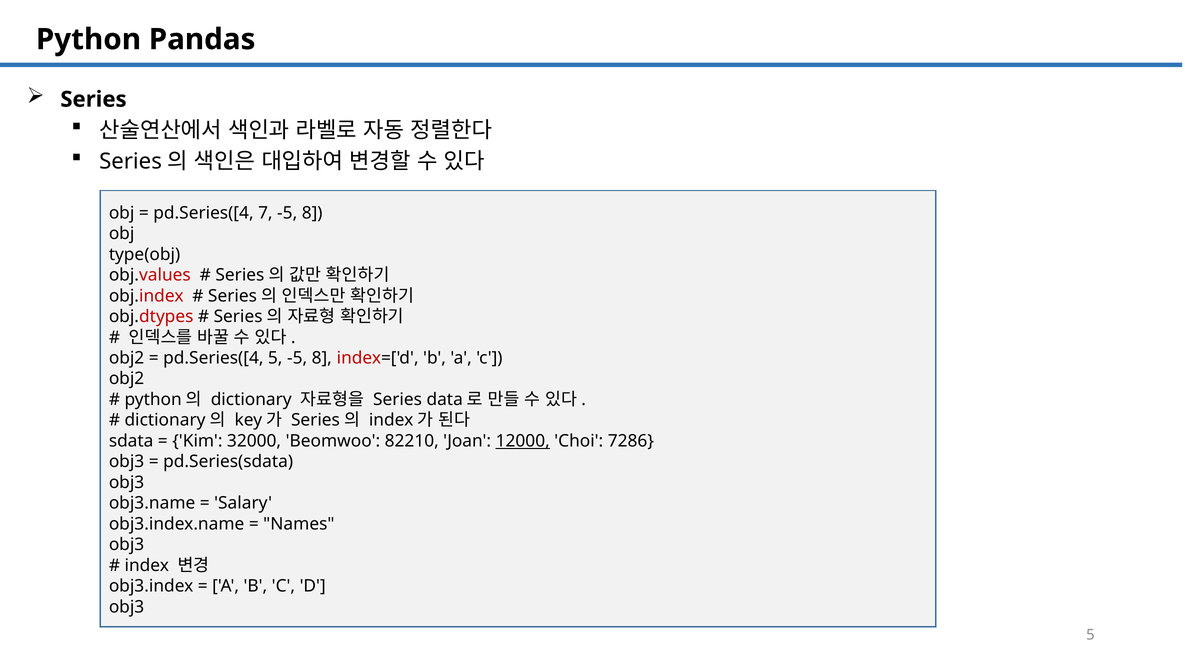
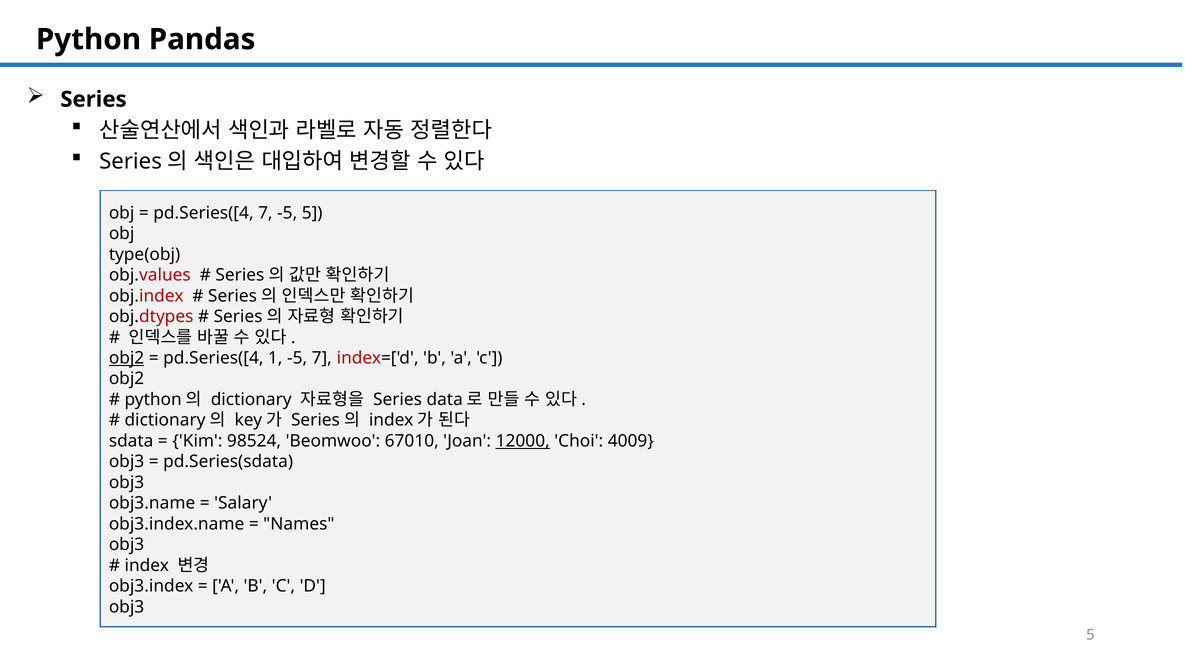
7 -5 8: 8 -> 5
obj2 at (127, 358) underline: none -> present
pd.Series([4 5: 5 -> 1
8 at (322, 358): 8 -> 7
32000: 32000 -> 98524
82210: 82210 -> 67010
7286: 7286 -> 4009
